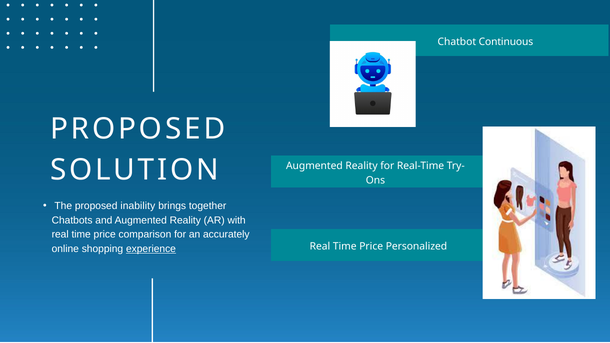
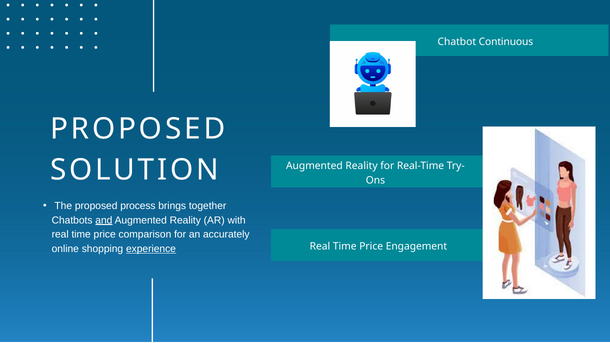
inability: inability -> process
and underline: none -> present
Personalized: Personalized -> Engagement
